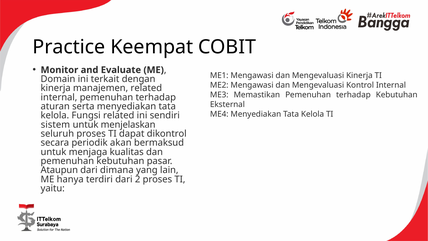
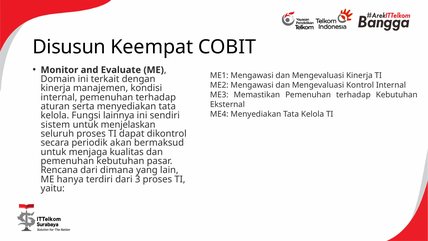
Practice: Practice -> Disusun
manajemen related: related -> kondisi
Fungsi related: related -> lainnya
Ataupun: Ataupun -> Rencana
2: 2 -> 3
